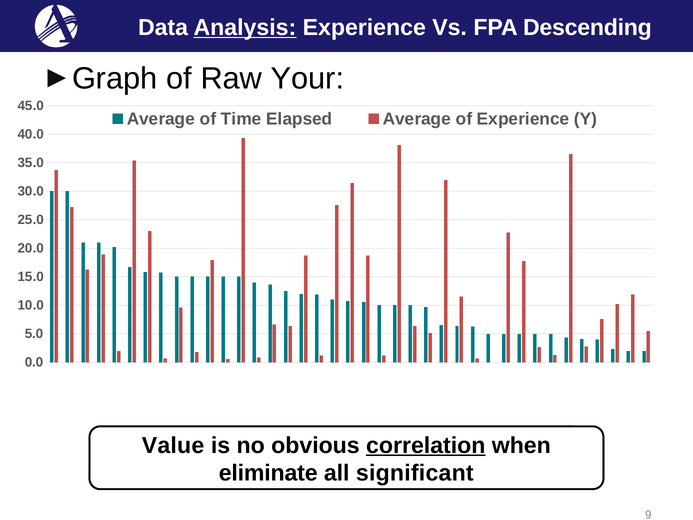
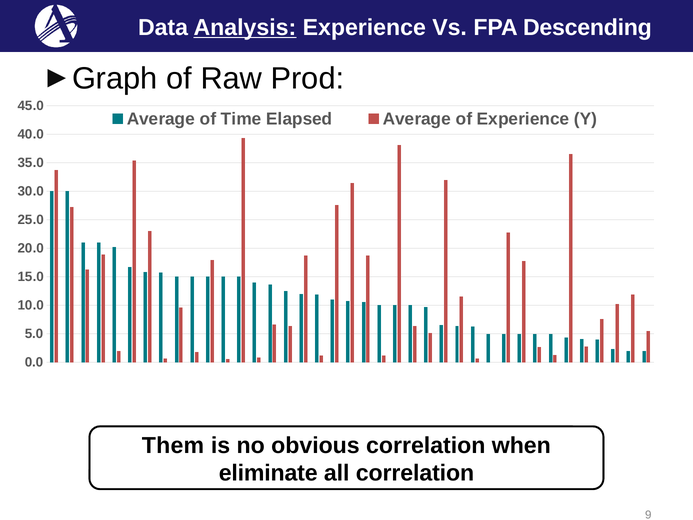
Your: Your -> Prod
Value: Value -> Them
correlation at (426, 445) underline: present -> none
all significant: significant -> correlation
